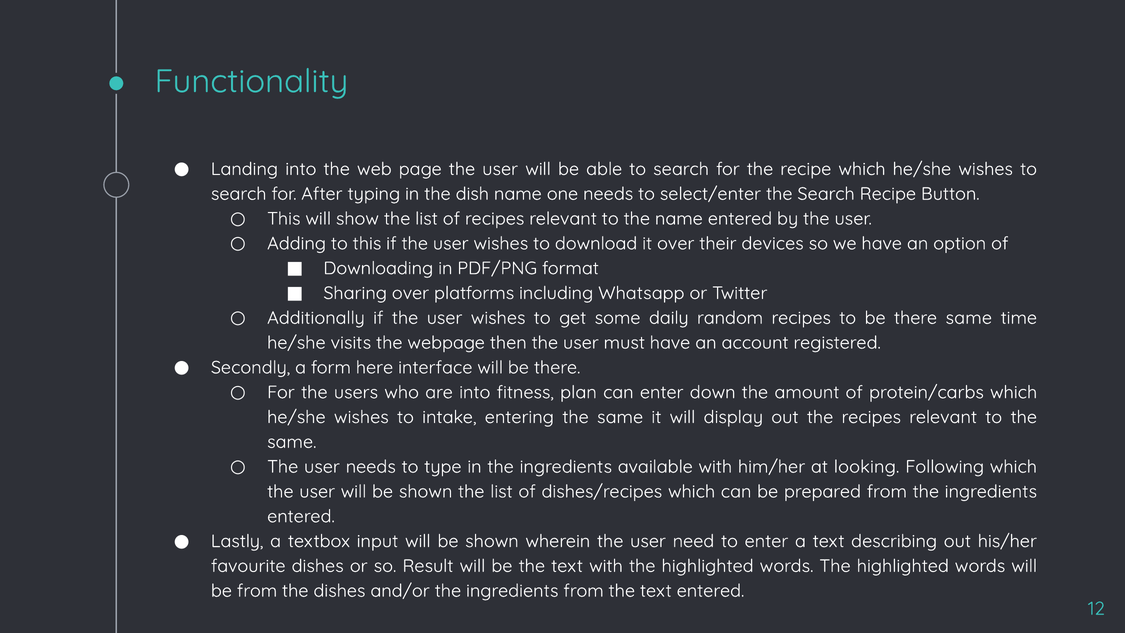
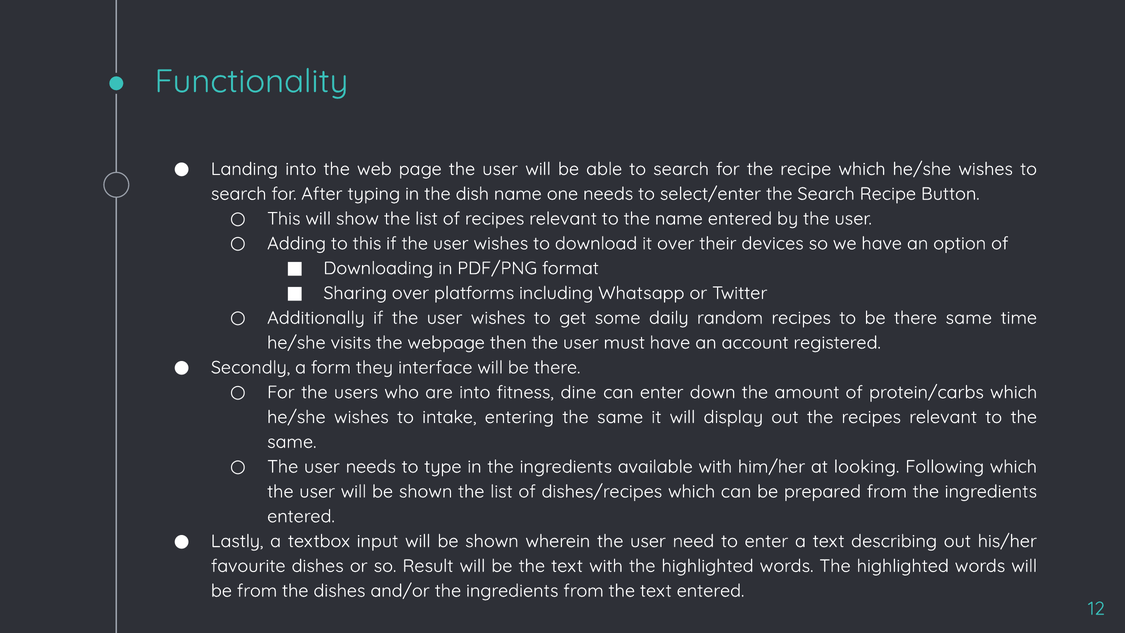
here: here -> they
plan: plan -> dine
